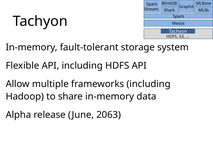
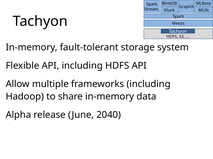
2063: 2063 -> 2040
